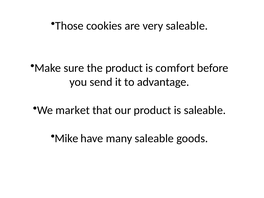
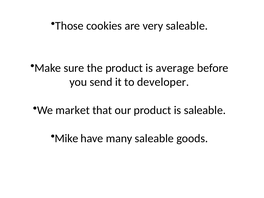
comfort: comfort -> average
advantage: advantage -> developer
